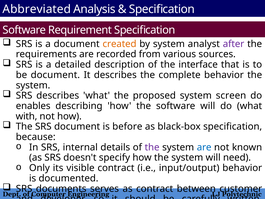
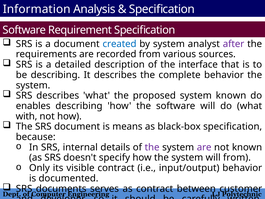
Abbreviated: Abbreviated -> Information
created colour: orange -> blue
be document: document -> describing
system screen: screen -> known
before: before -> means
are at (204, 147) colour: blue -> purple
will need: need -> from
